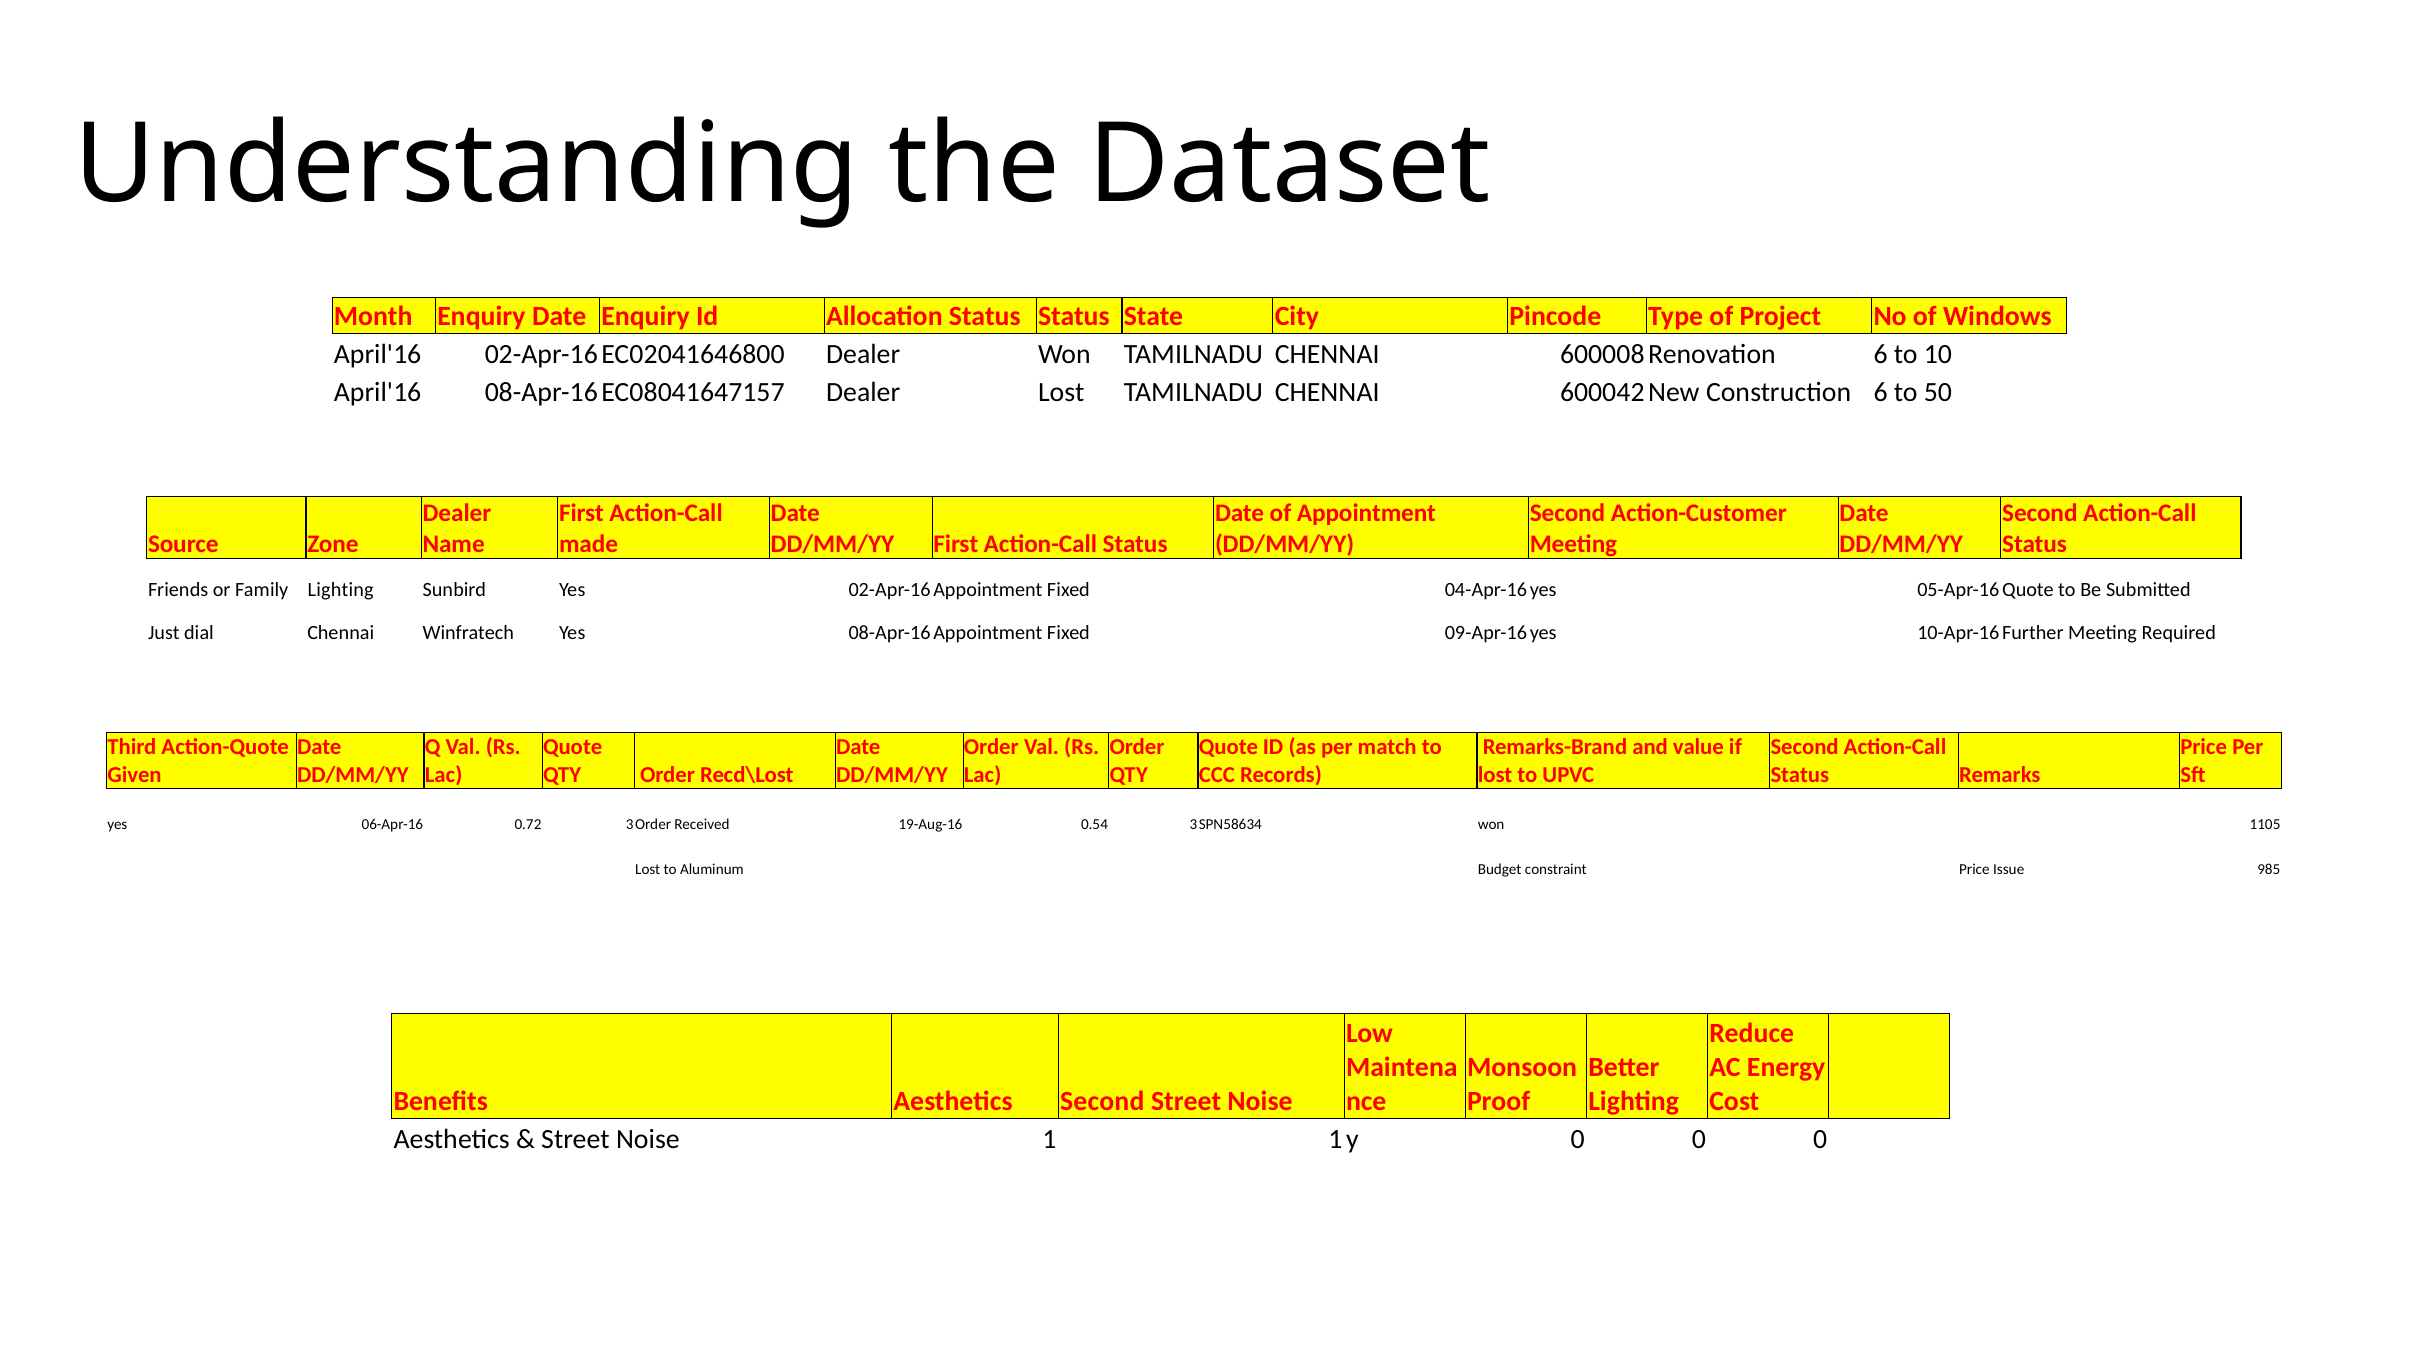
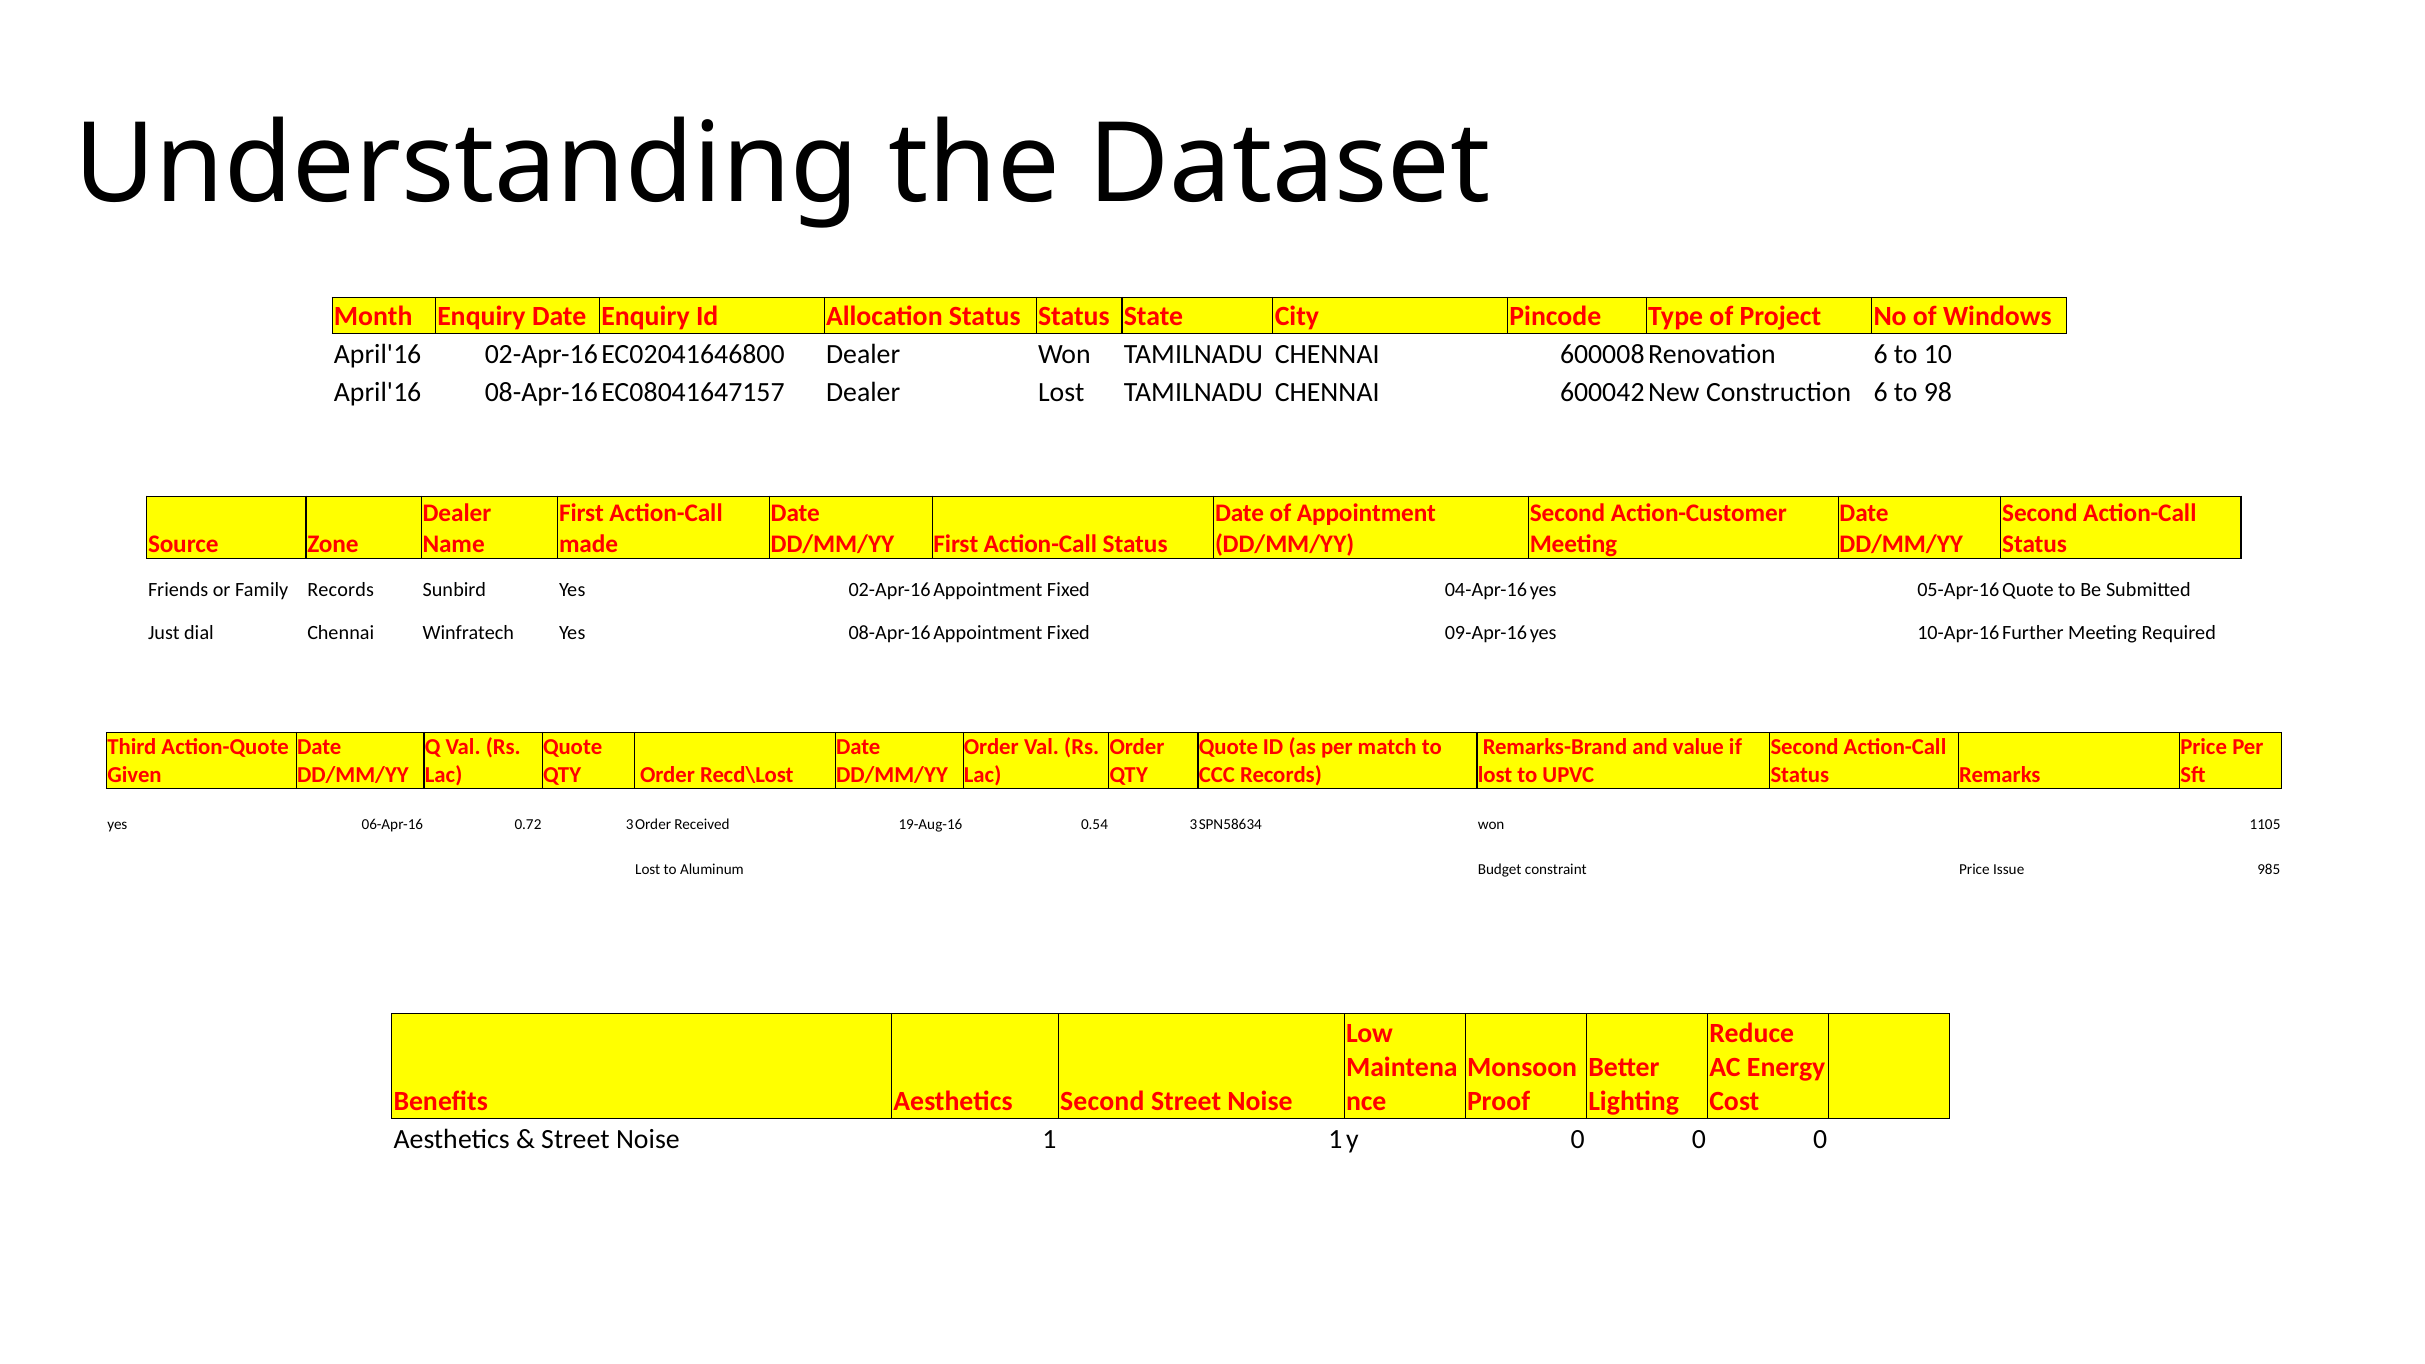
50: 50 -> 98
Family Lighting: Lighting -> Records
